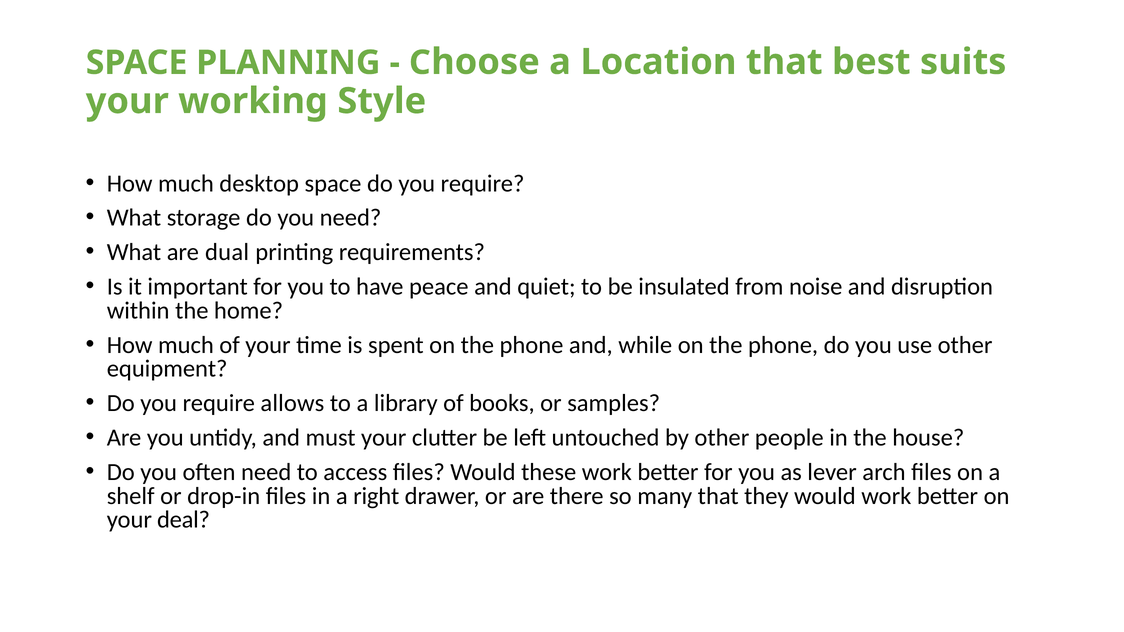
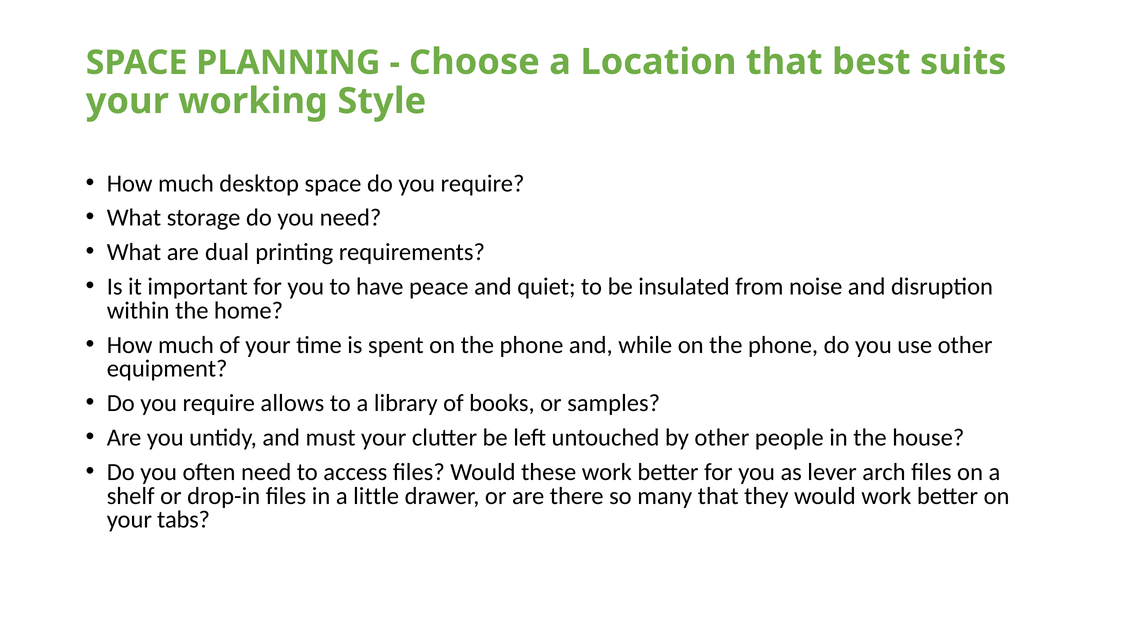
right: right -> little
deal: deal -> tabs
